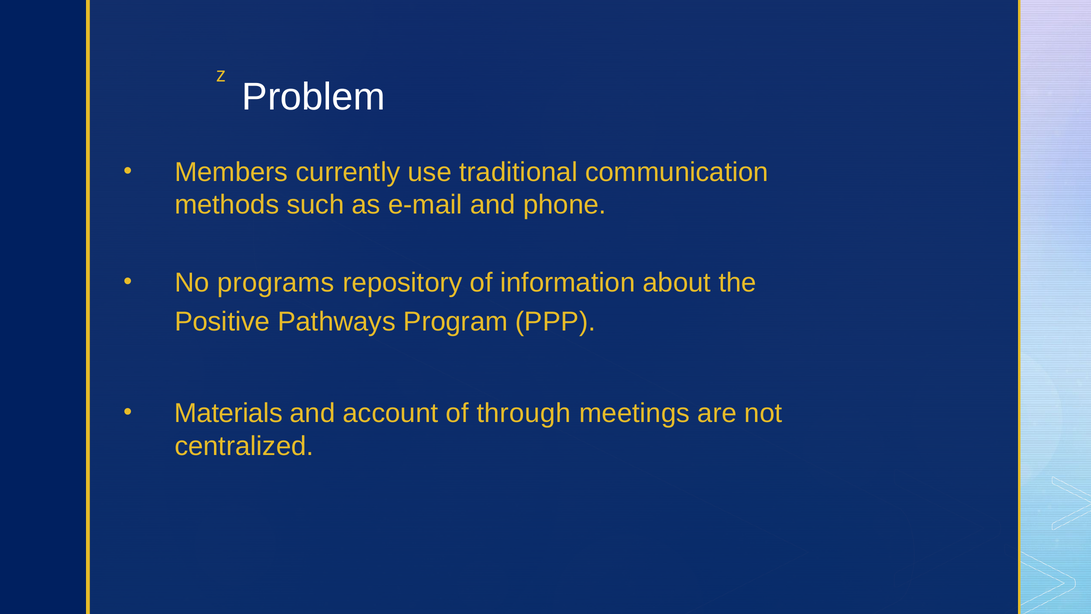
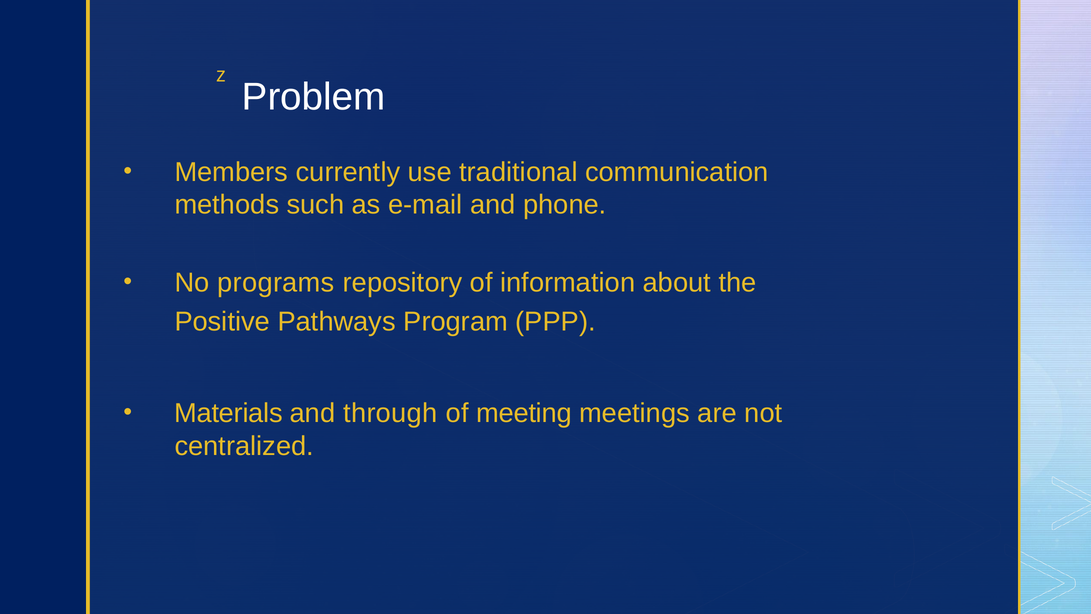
account: account -> through
through: through -> meeting
